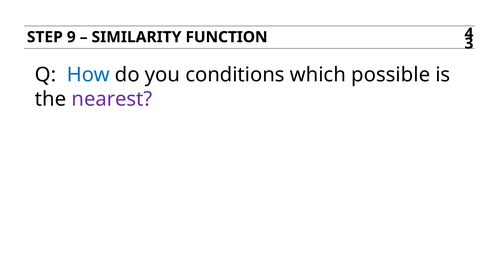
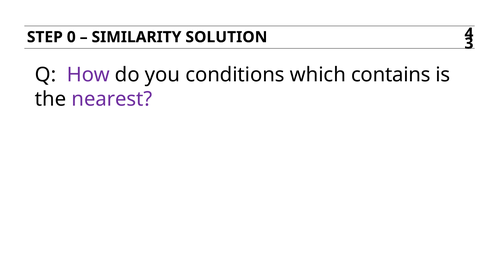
9: 9 -> 0
FUNCTION: FUNCTION -> SOLUTION
How colour: blue -> purple
possible: possible -> contains
